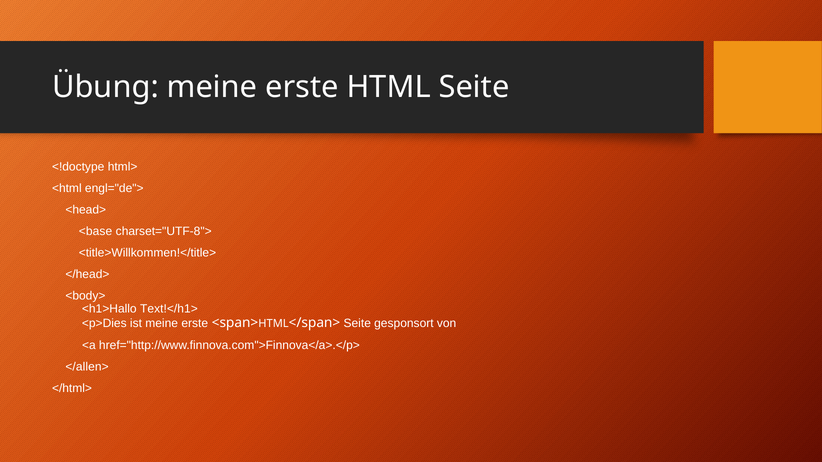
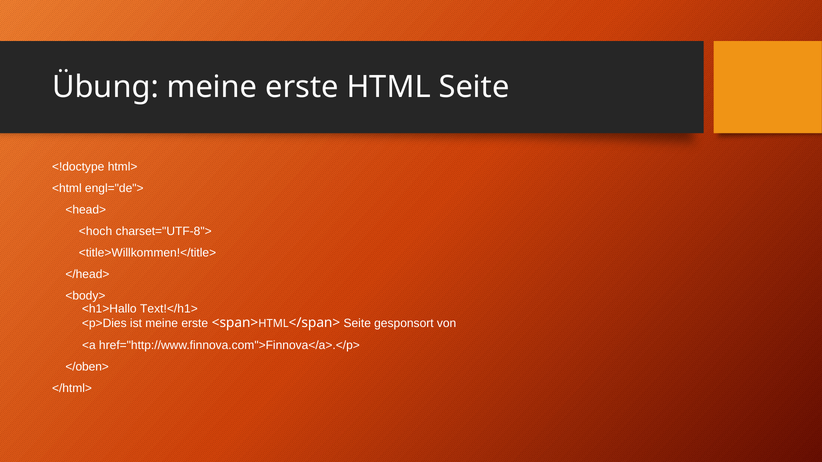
<base: <base -> <hoch
</allen>: </allen> -> </oben>
